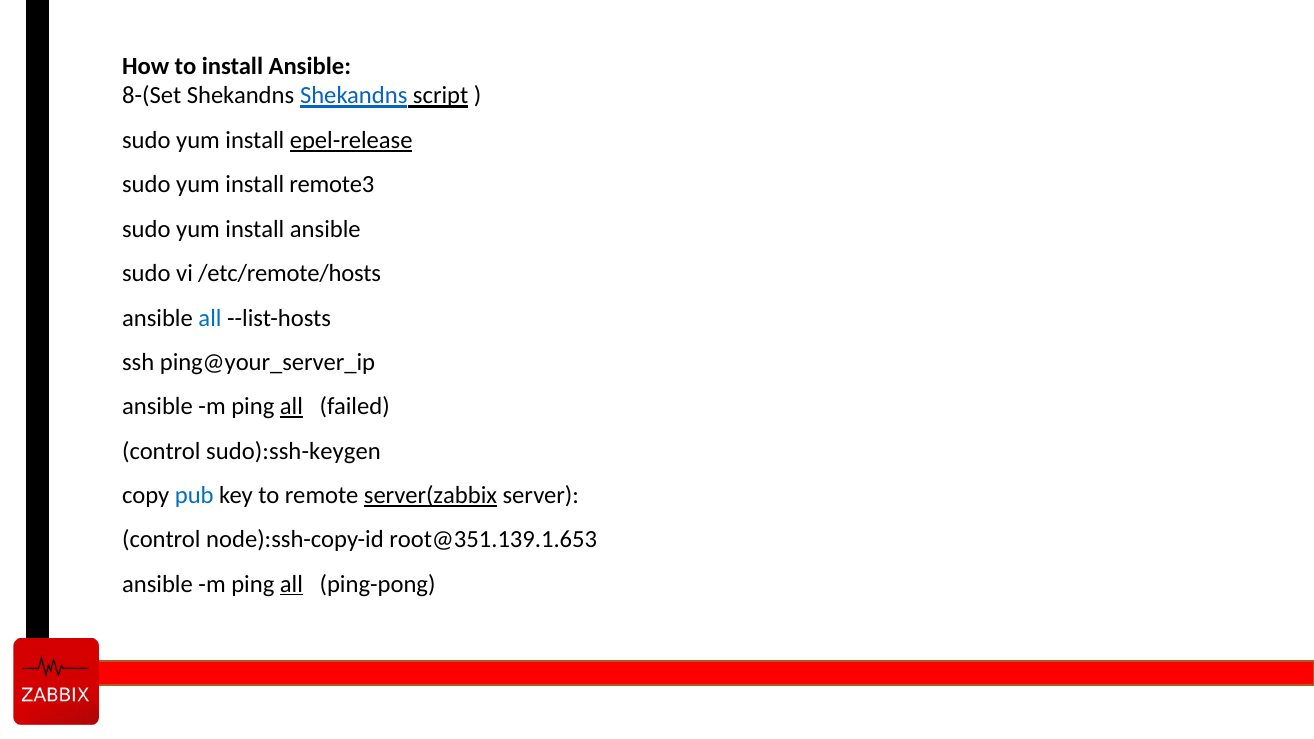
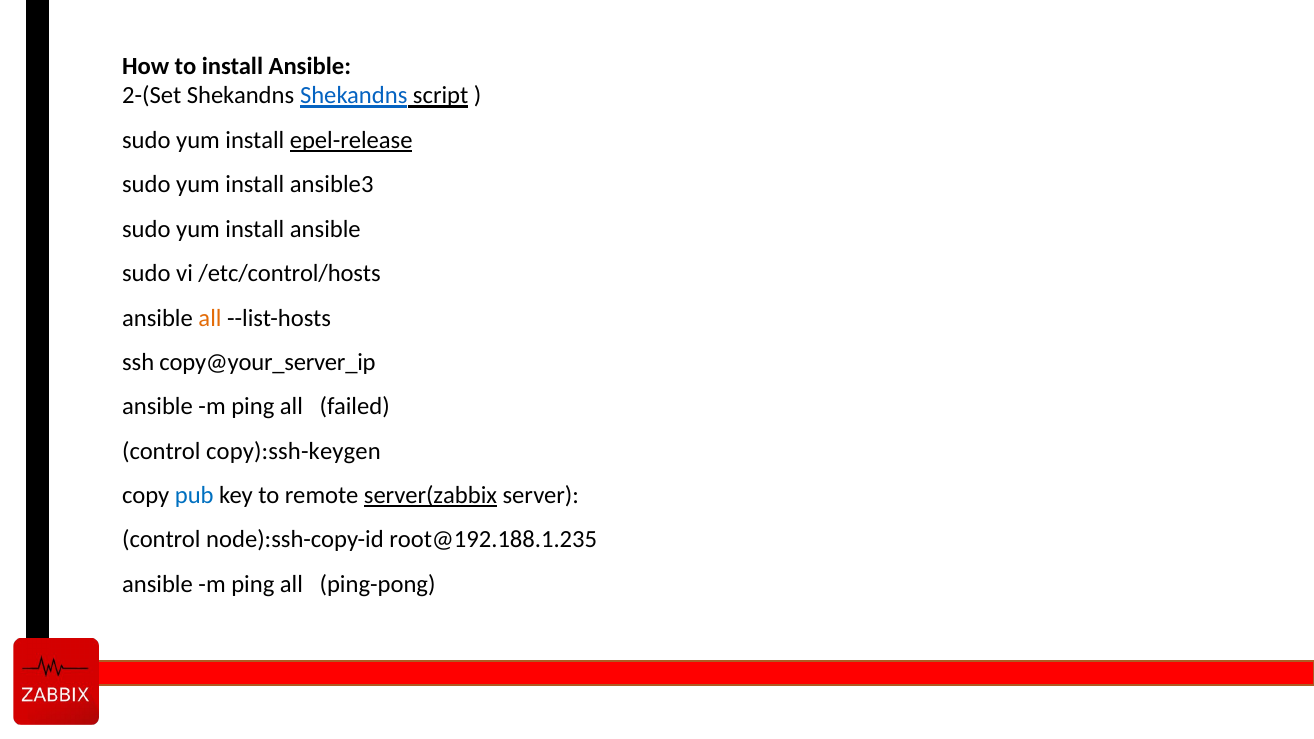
8-(Set: 8-(Set -> 2-(Set
remote3: remote3 -> ansible3
/etc/remote/hosts: /etc/remote/hosts -> /etc/control/hosts
all at (210, 318) colour: blue -> orange
ping@your_server_ip: ping@your_server_ip -> copy@your_server_ip
all at (291, 407) underline: present -> none
sudo):ssh-keygen: sudo):ssh-keygen -> copy):ssh-keygen
root@351.139.1.653: root@351.139.1.653 -> root@192.188.1.235
all at (291, 584) underline: present -> none
